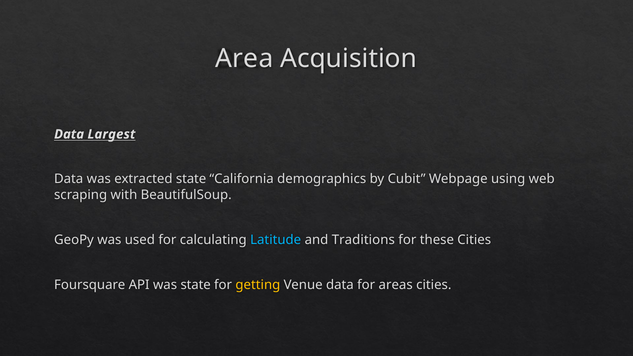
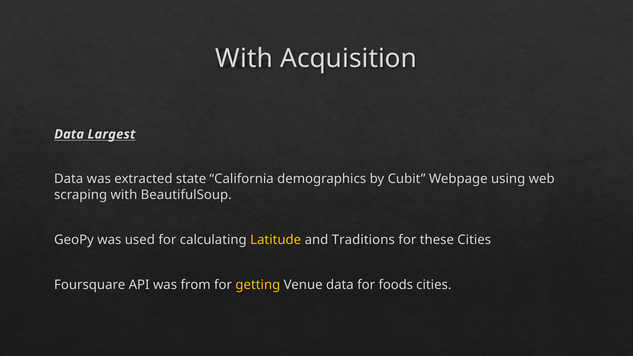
Area at (244, 59): Area -> With
Latitude colour: light blue -> yellow
was state: state -> from
areas: areas -> foods
